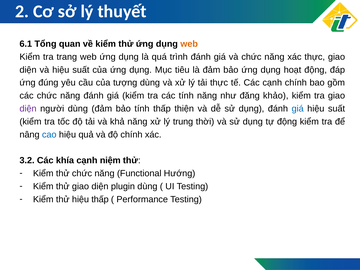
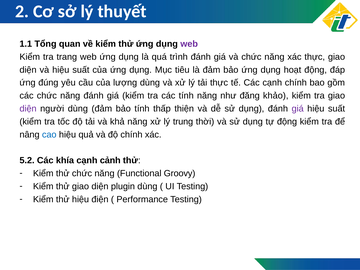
6.1: 6.1 -> 1.1
web at (189, 44) colour: orange -> purple
tượng: tượng -> lượng
giá at (298, 109) colour: blue -> purple
3.2: 3.2 -> 5.2
niệm: niệm -> cảnh
Hướng: Hướng -> Groovy
hiệu thấp: thấp -> điện
